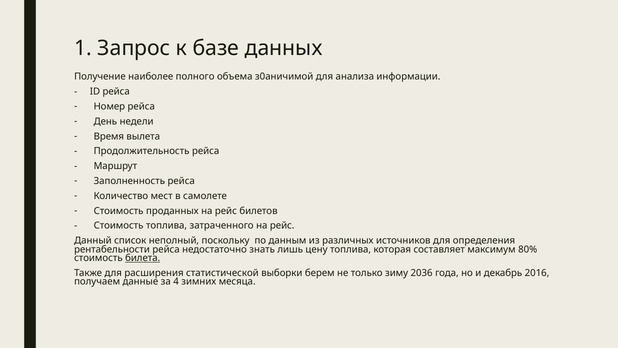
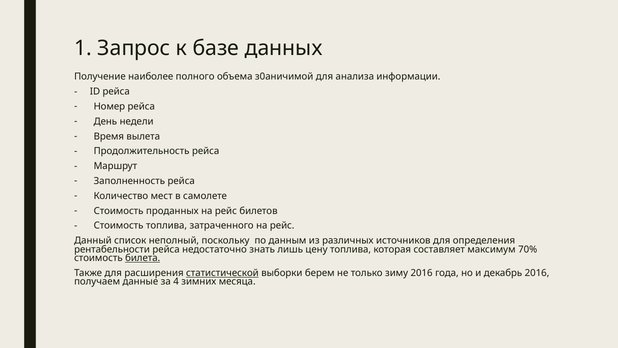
80%: 80% -> 70%
статистической underline: none -> present
зиму 2036: 2036 -> 2016
